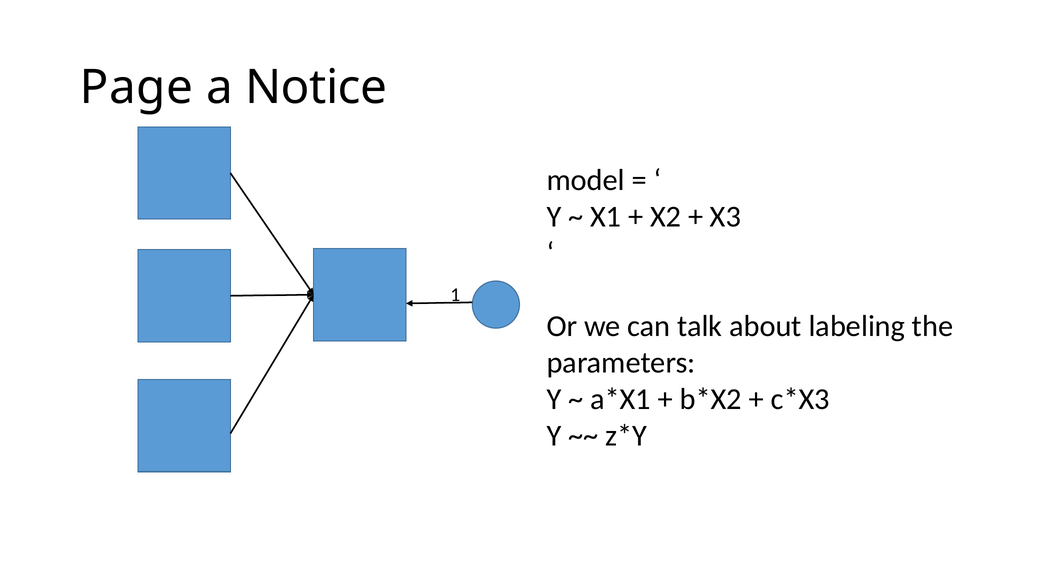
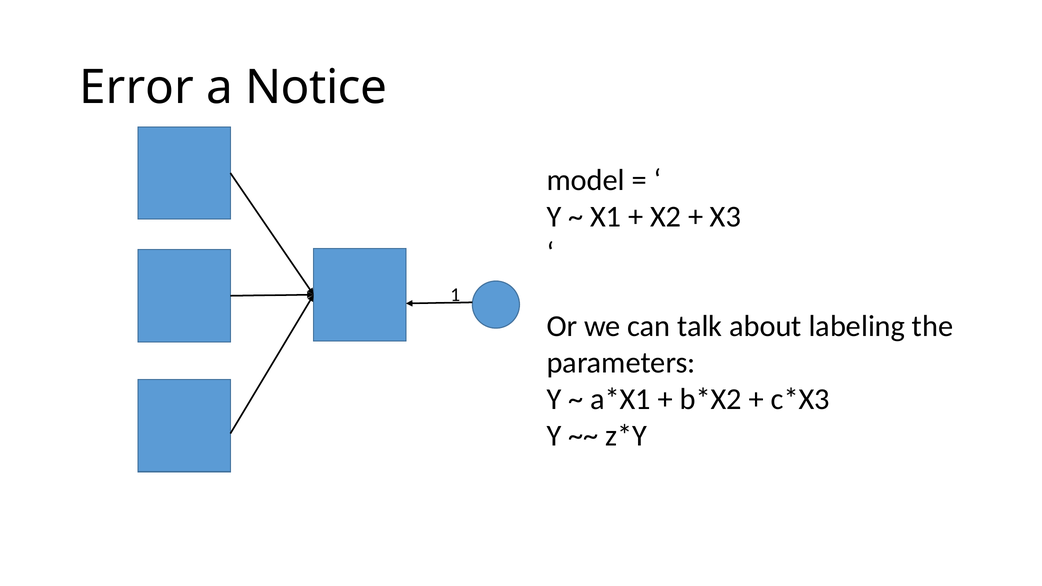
Page: Page -> Error
